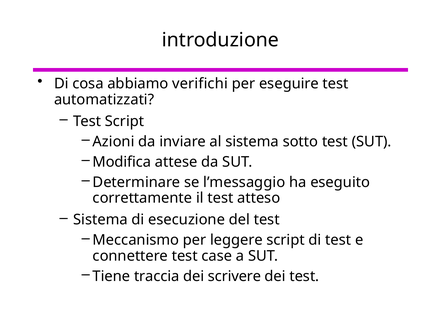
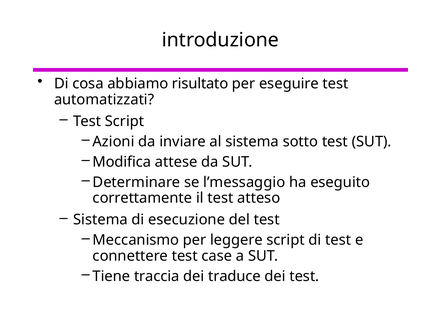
verifichi: verifichi -> risultato
scrivere: scrivere -> traduce
